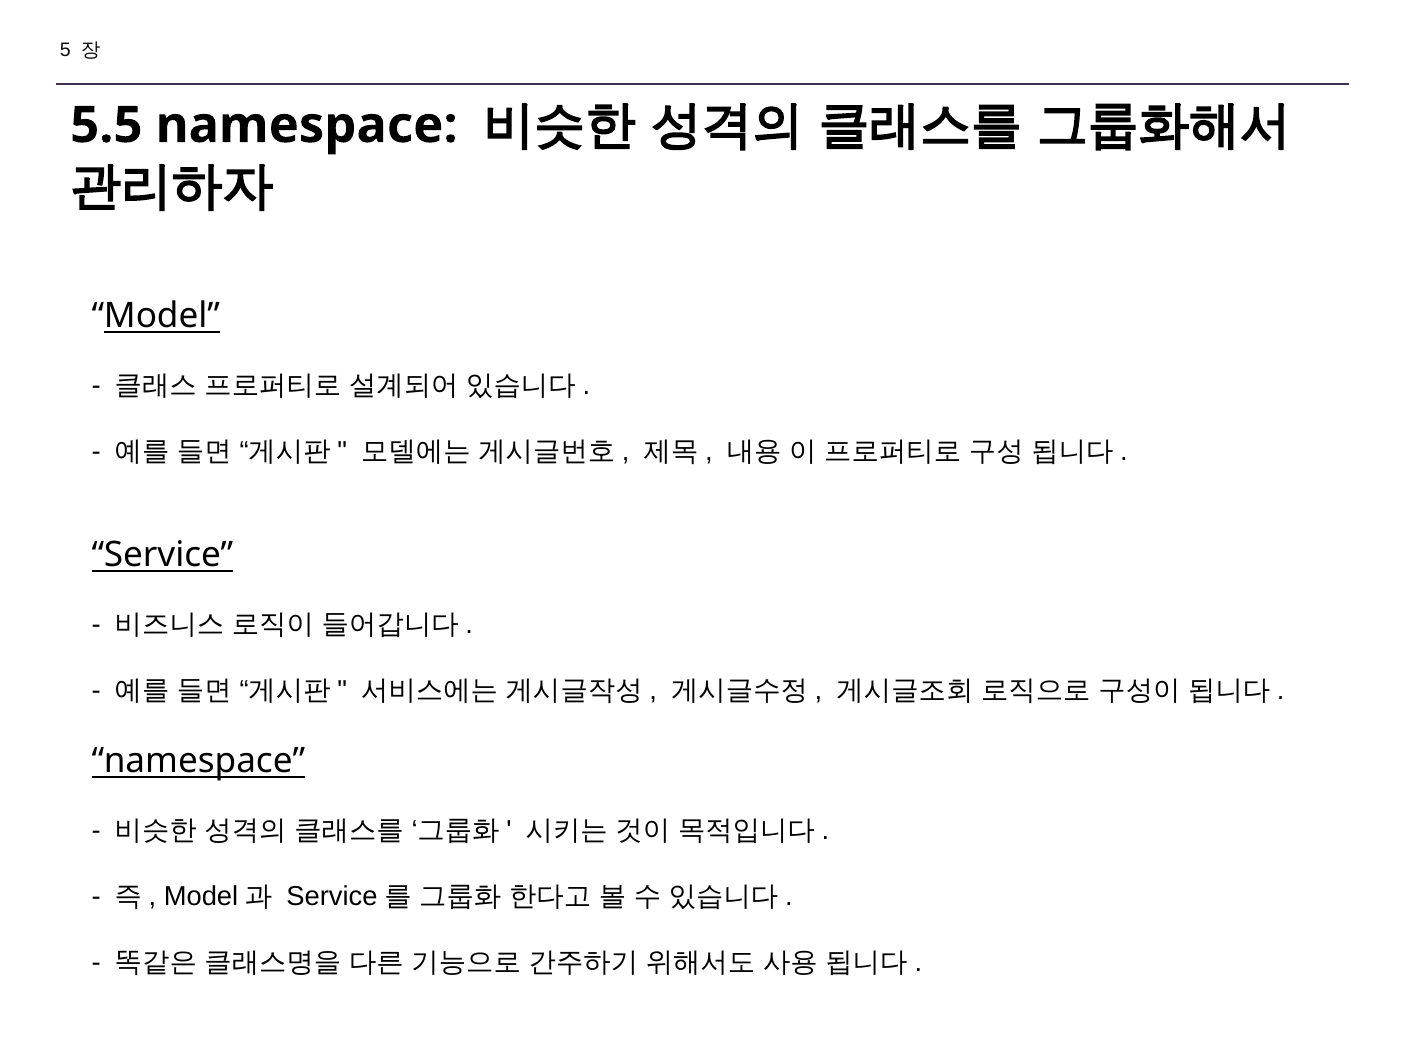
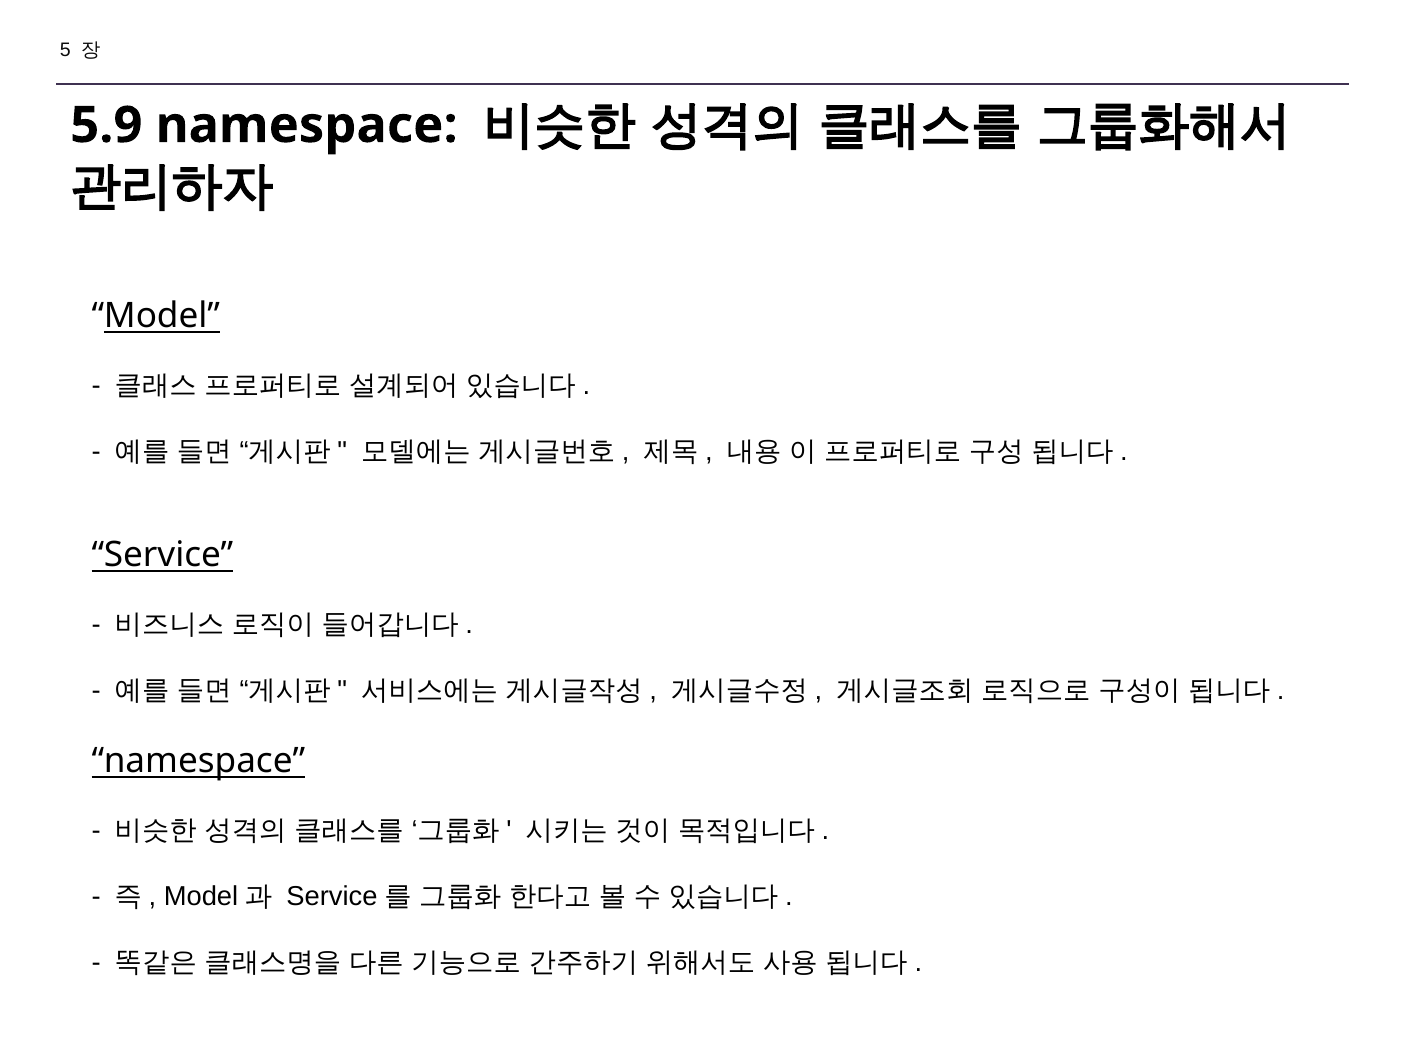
5.5: 5.5 -> 5.9
